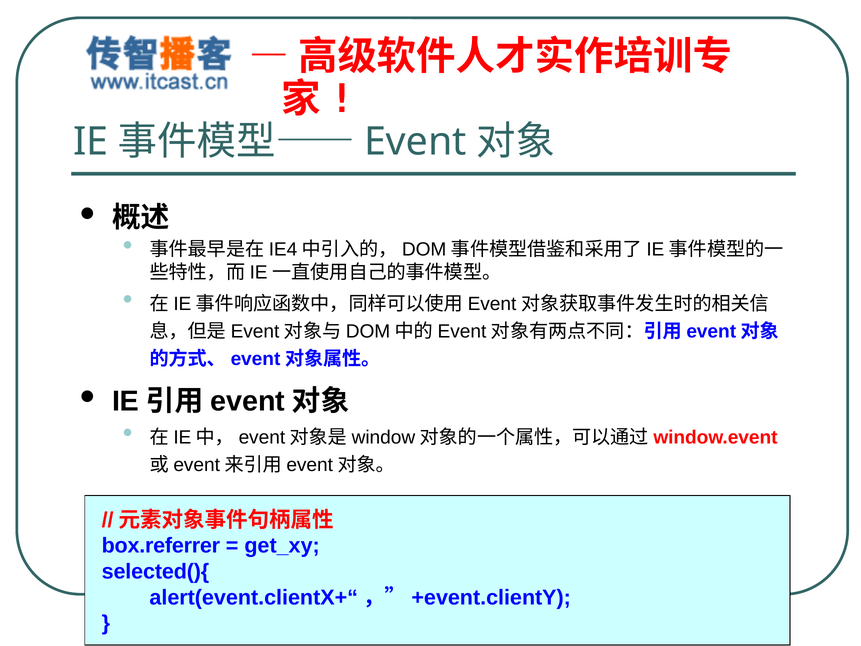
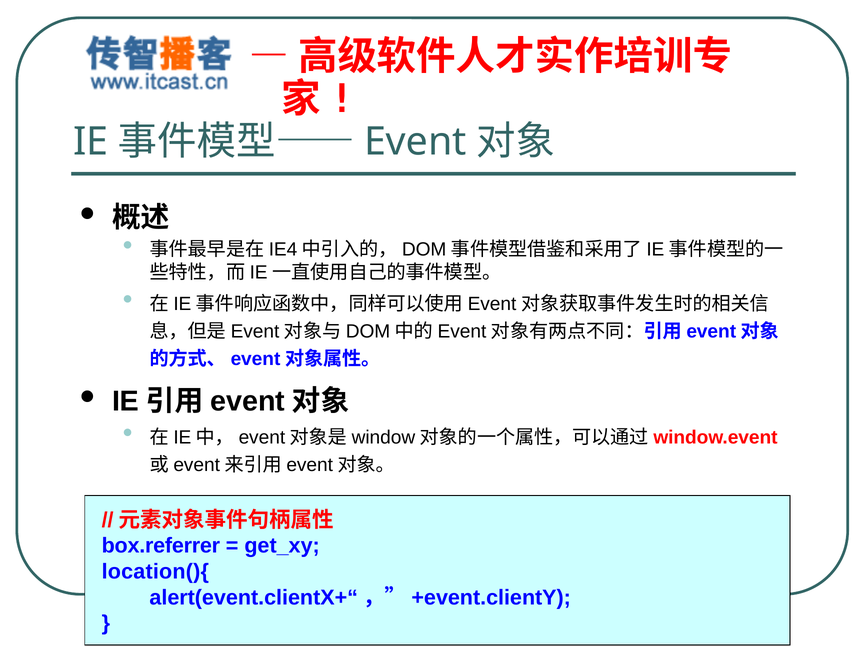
selected(){: selected(){ -> location(){
